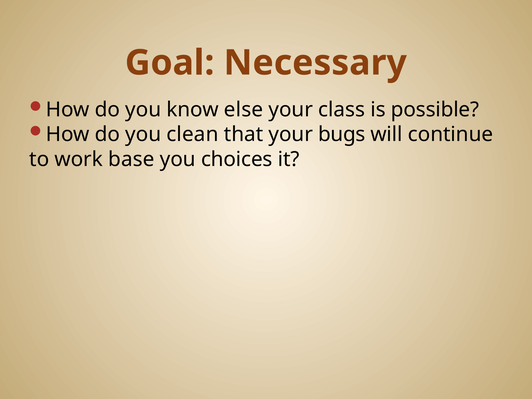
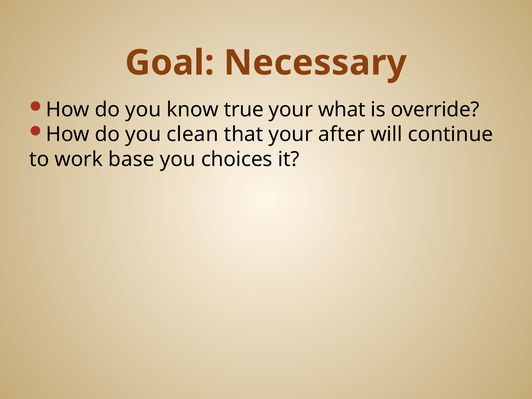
else: else -> true
class: class -> what
possible: possible -> override
bugs: bugs -> after
